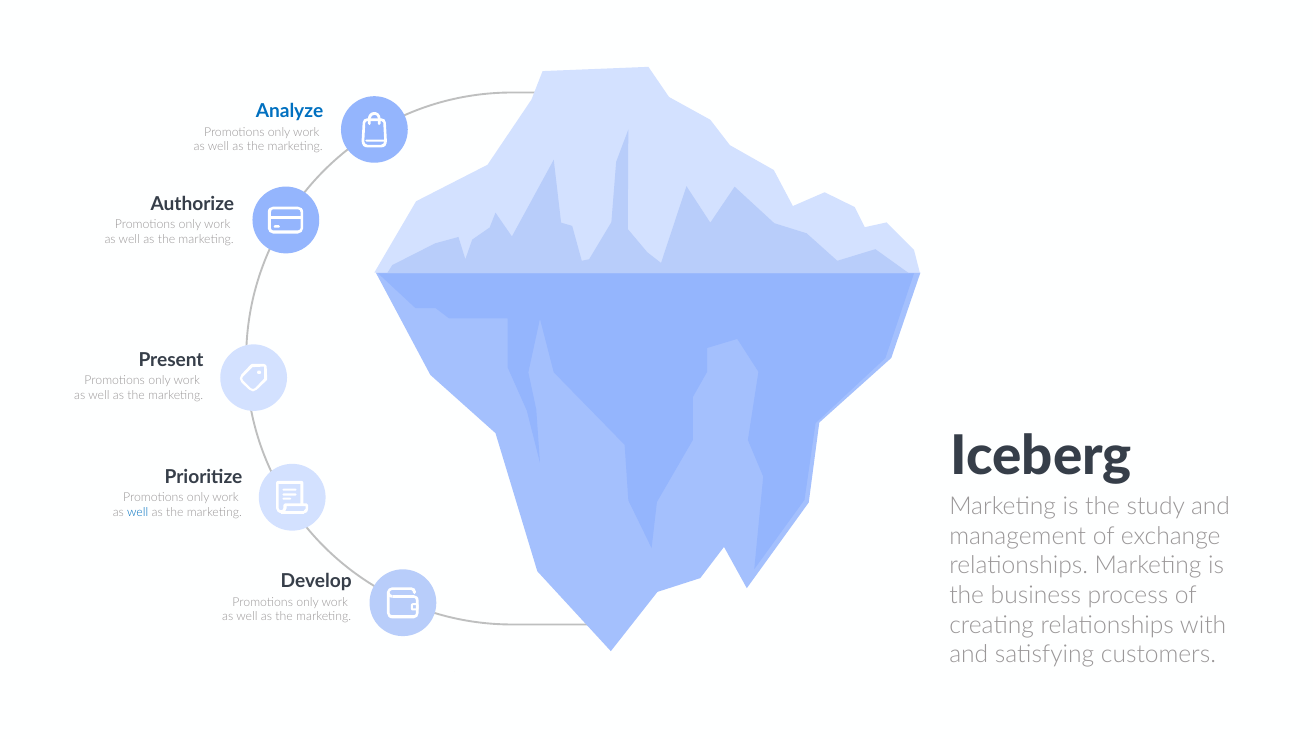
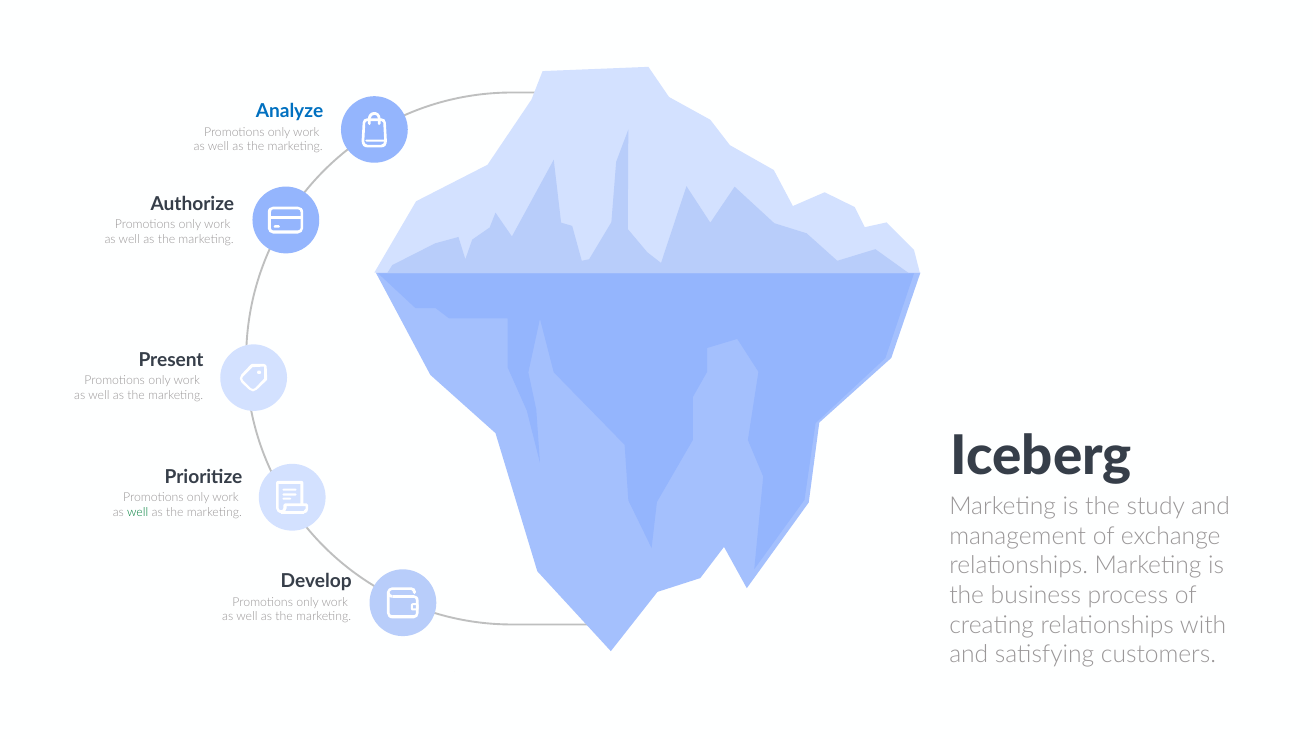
well at (138, 512) colour: blue -> green
